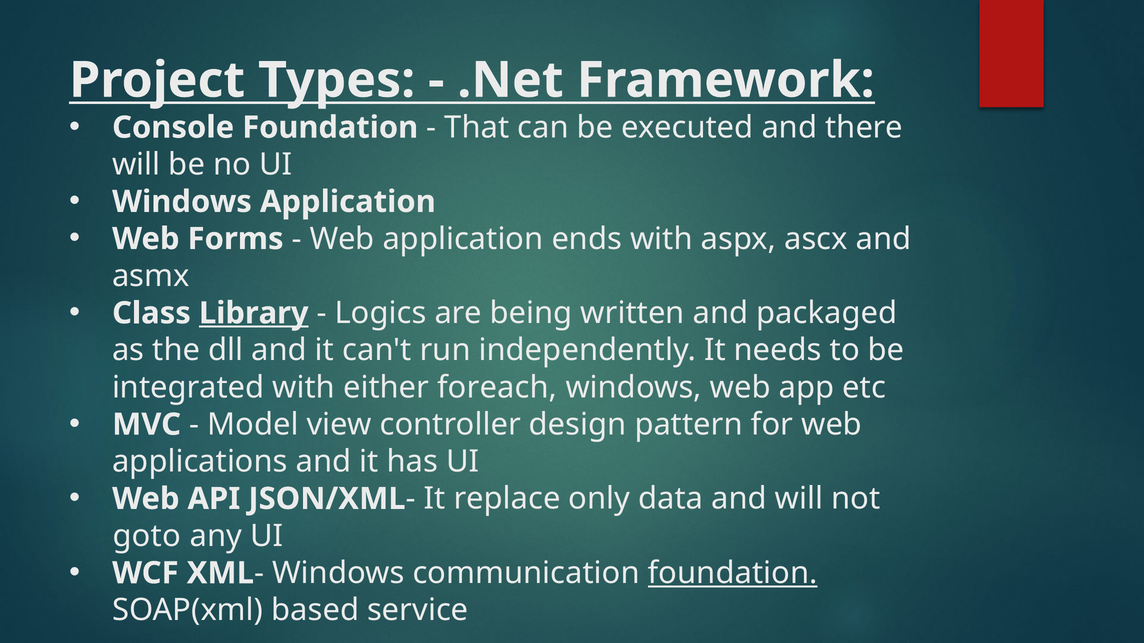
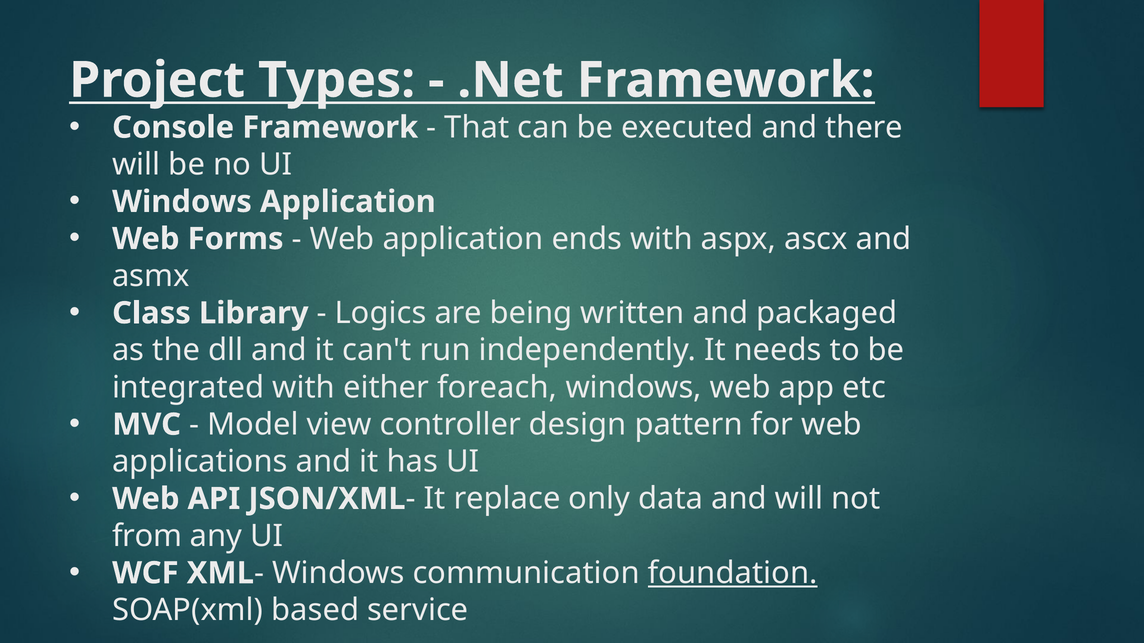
Console Foundation: Foundation -> Framework
Library underline: present -> none
goto: goto -> from
